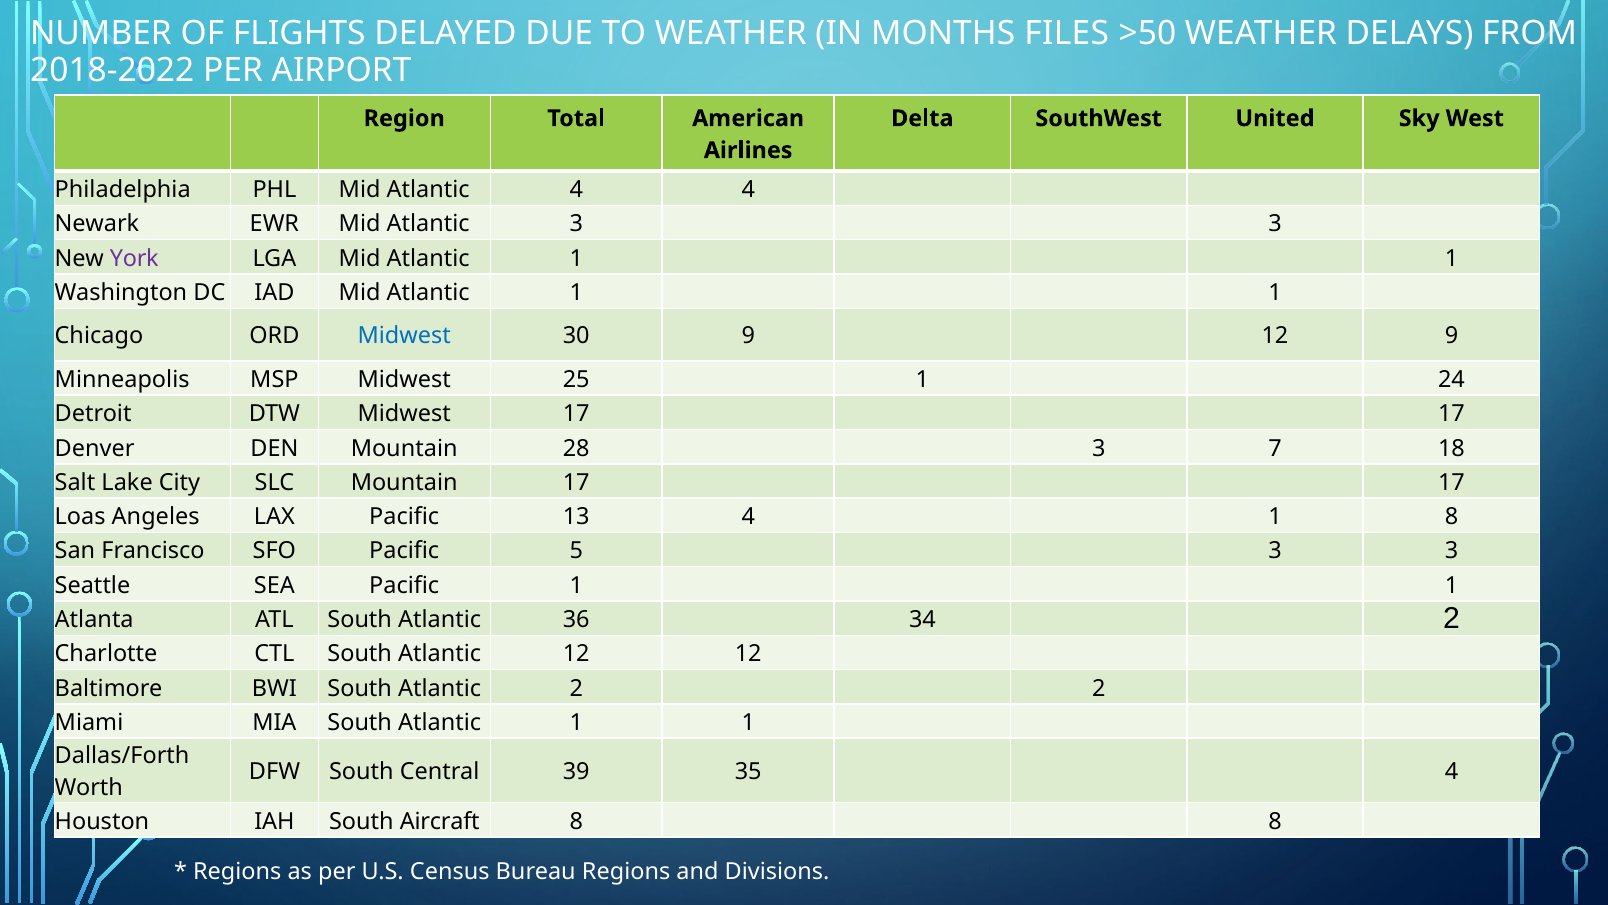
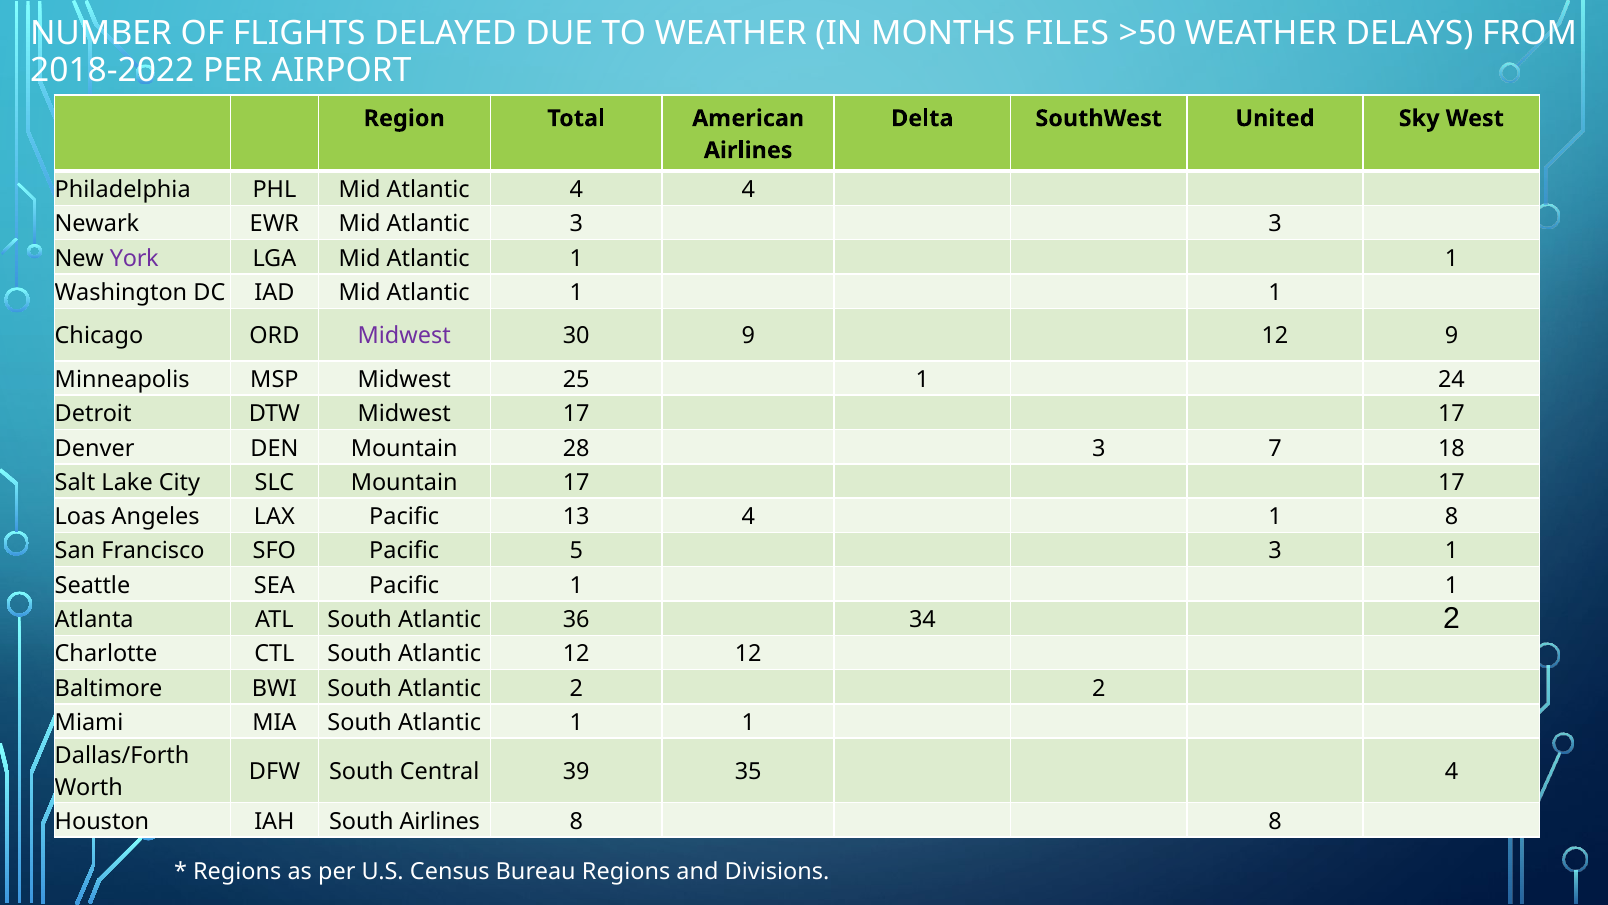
Midwest at (404, 336) colour: blue -> purple
5 3 3: 3 -> 1
South Aircraft: Aircraft -> Airlines
